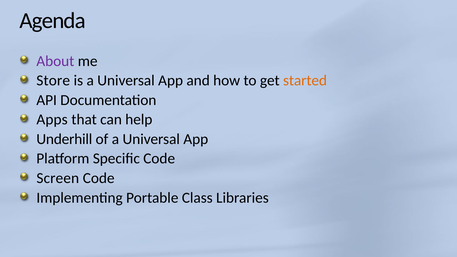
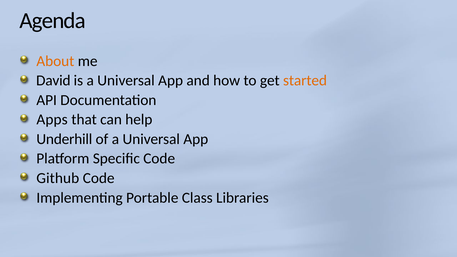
About colour: purple -> orange
Store: Store -> David
Screen: Screen -> Github
